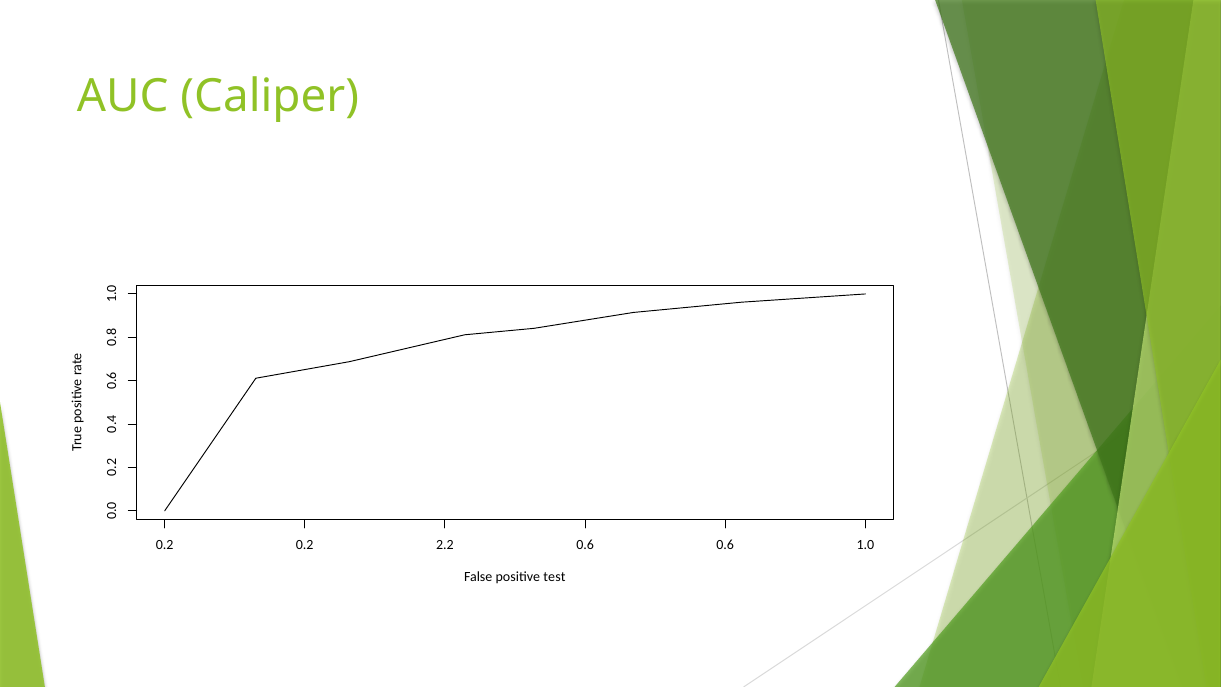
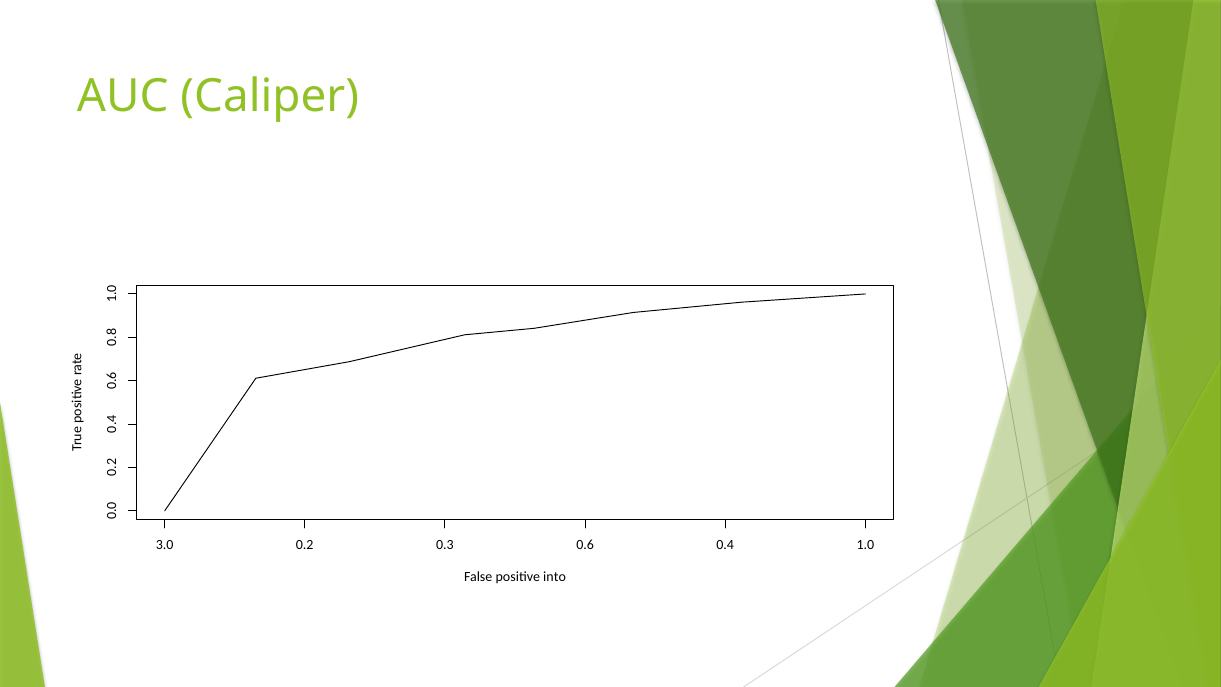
0.2 at (165, 545): 0.2 -> 3.0
2.2: 2.2 -> 0.3
0.6 0.6: 0.6 -> 0.4
test: test -> into
